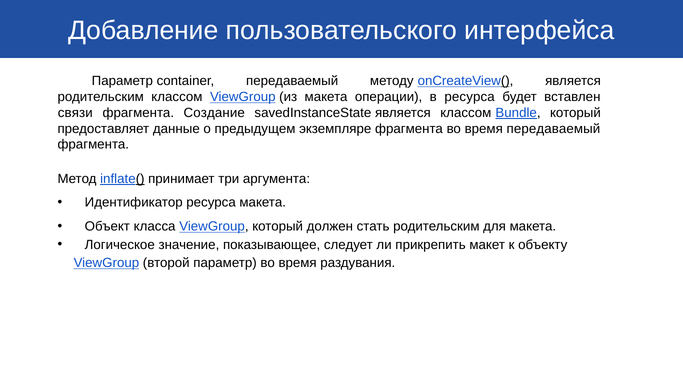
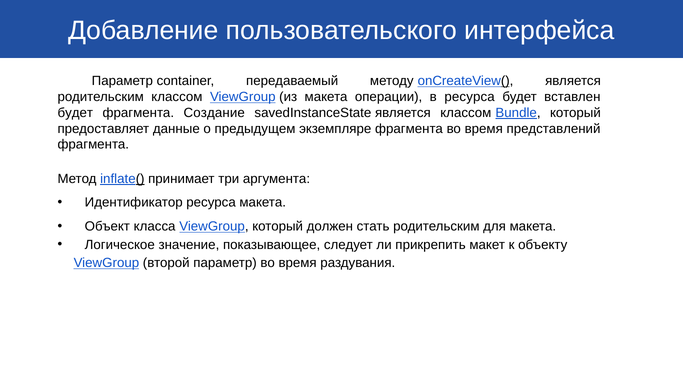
связи at (75, 113): связи -> будет
время передаваемый: передаваемый -> представлений
